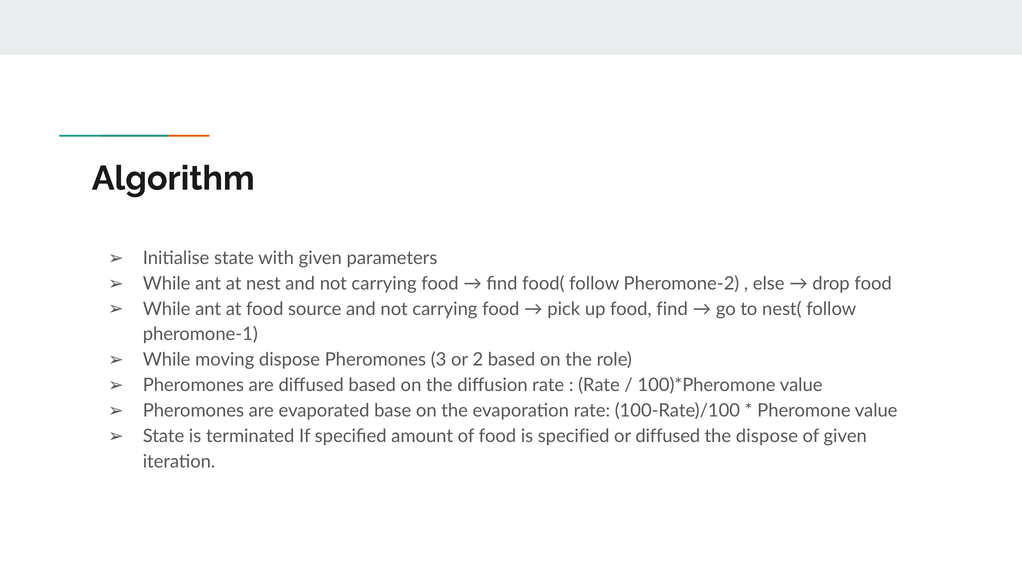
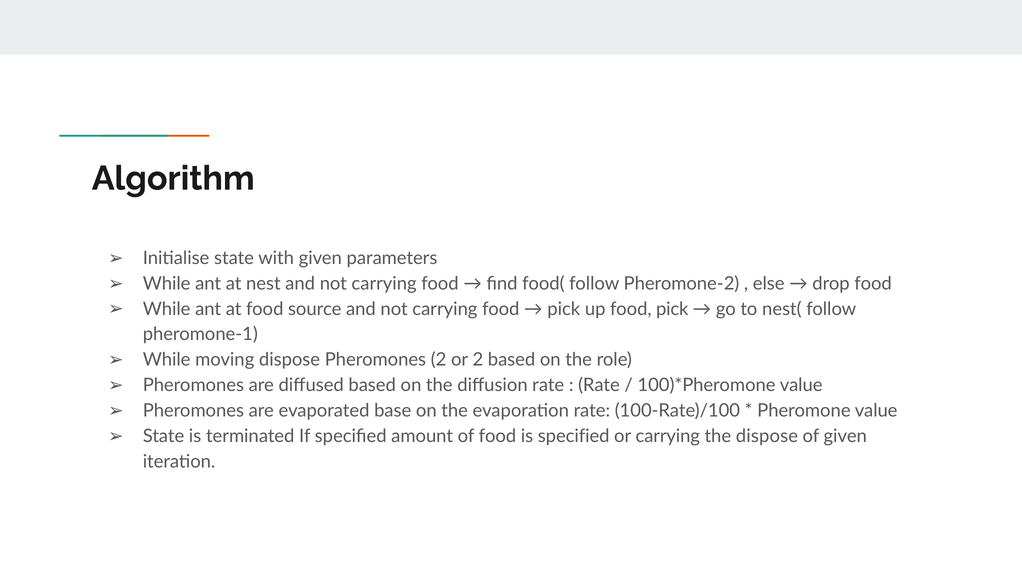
food find: find -> pick
Pheromones 3: 3 -> 2
or diffused: diffused -> carrying
